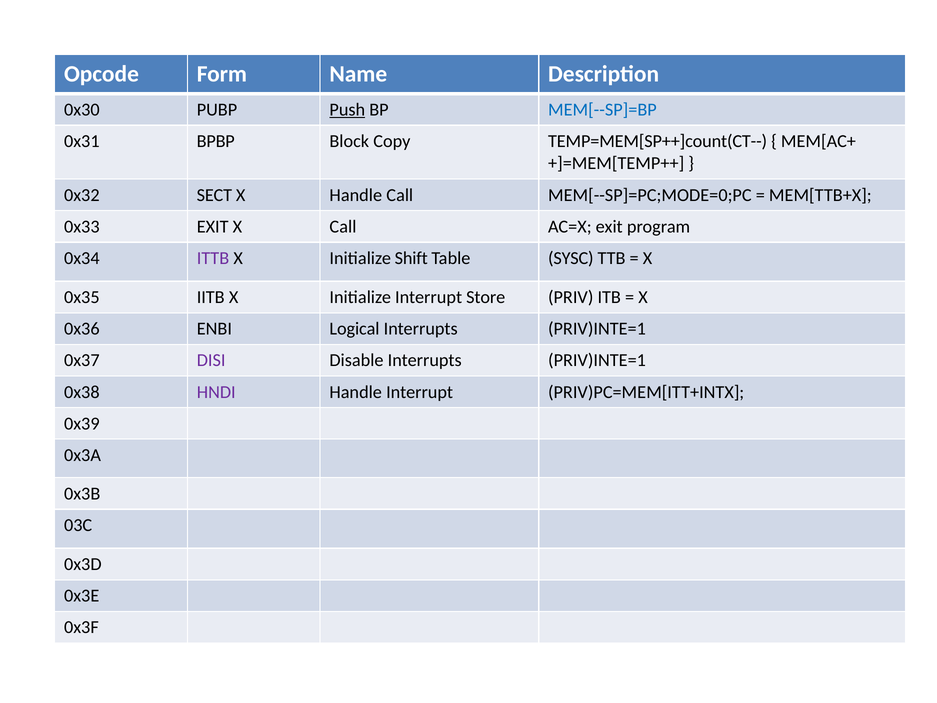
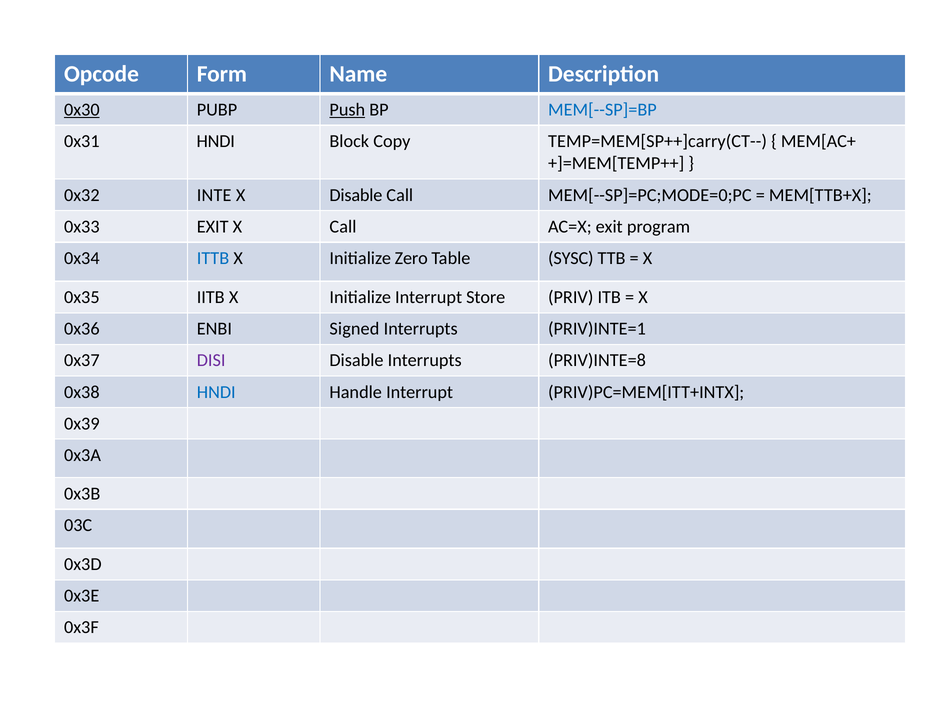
0x30 underline: none -> present
0x31 BPBP: BPBP -> HNDI
TEMP=MEM[SP++]count(CT--: TEMP=MEM[SP++]count(CT-- -> TEMP=MEM[SP++]carry(CT--
SECT: SECT -> INTE
X Handle: Handle -> Disable
ITTB colour: purple -> blue
Shift: Shift -> Zero
Logical: Logical -> Signed
Disable Interrupts PRIV)INTE=1: PRIV)INTE=1 -> PRIV)INTE=8
HNDI at (216, 392) colour: purple -> blue
